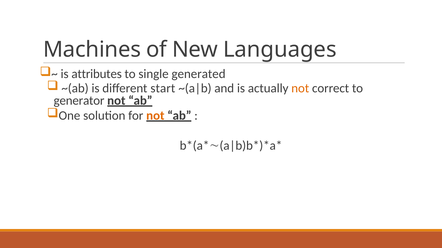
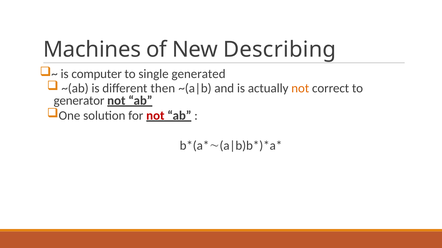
Languages: Languages -> Describing
attributes: attributes -> computer
start: start -> then
not at (155, 116) colour: orange -> red
